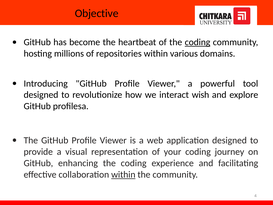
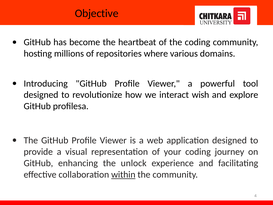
coding at (198, 42) underline: present -> none
repositories within: within -> where
enhancing the coding: coding -> unlock
